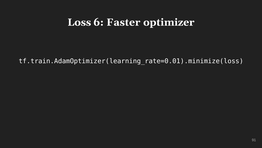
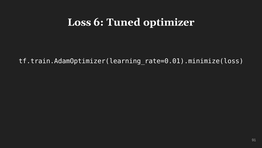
Faster: Faster -> Tuned
